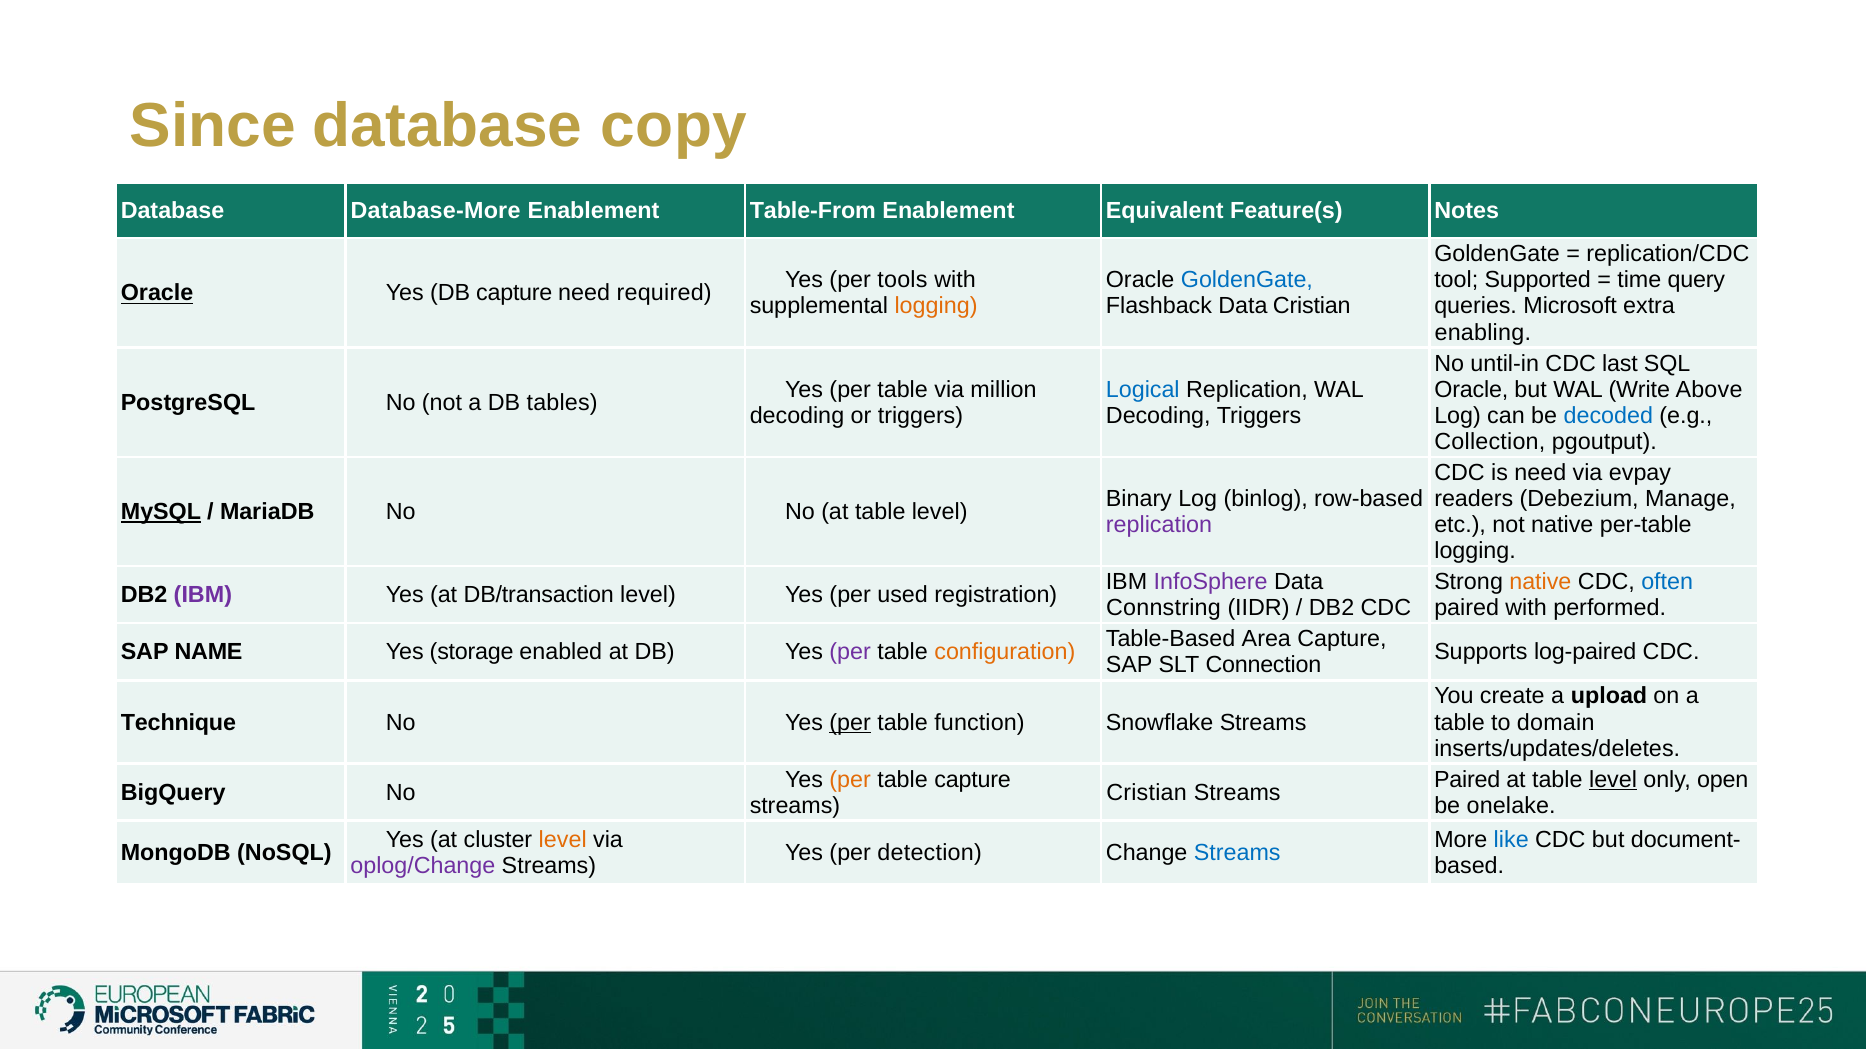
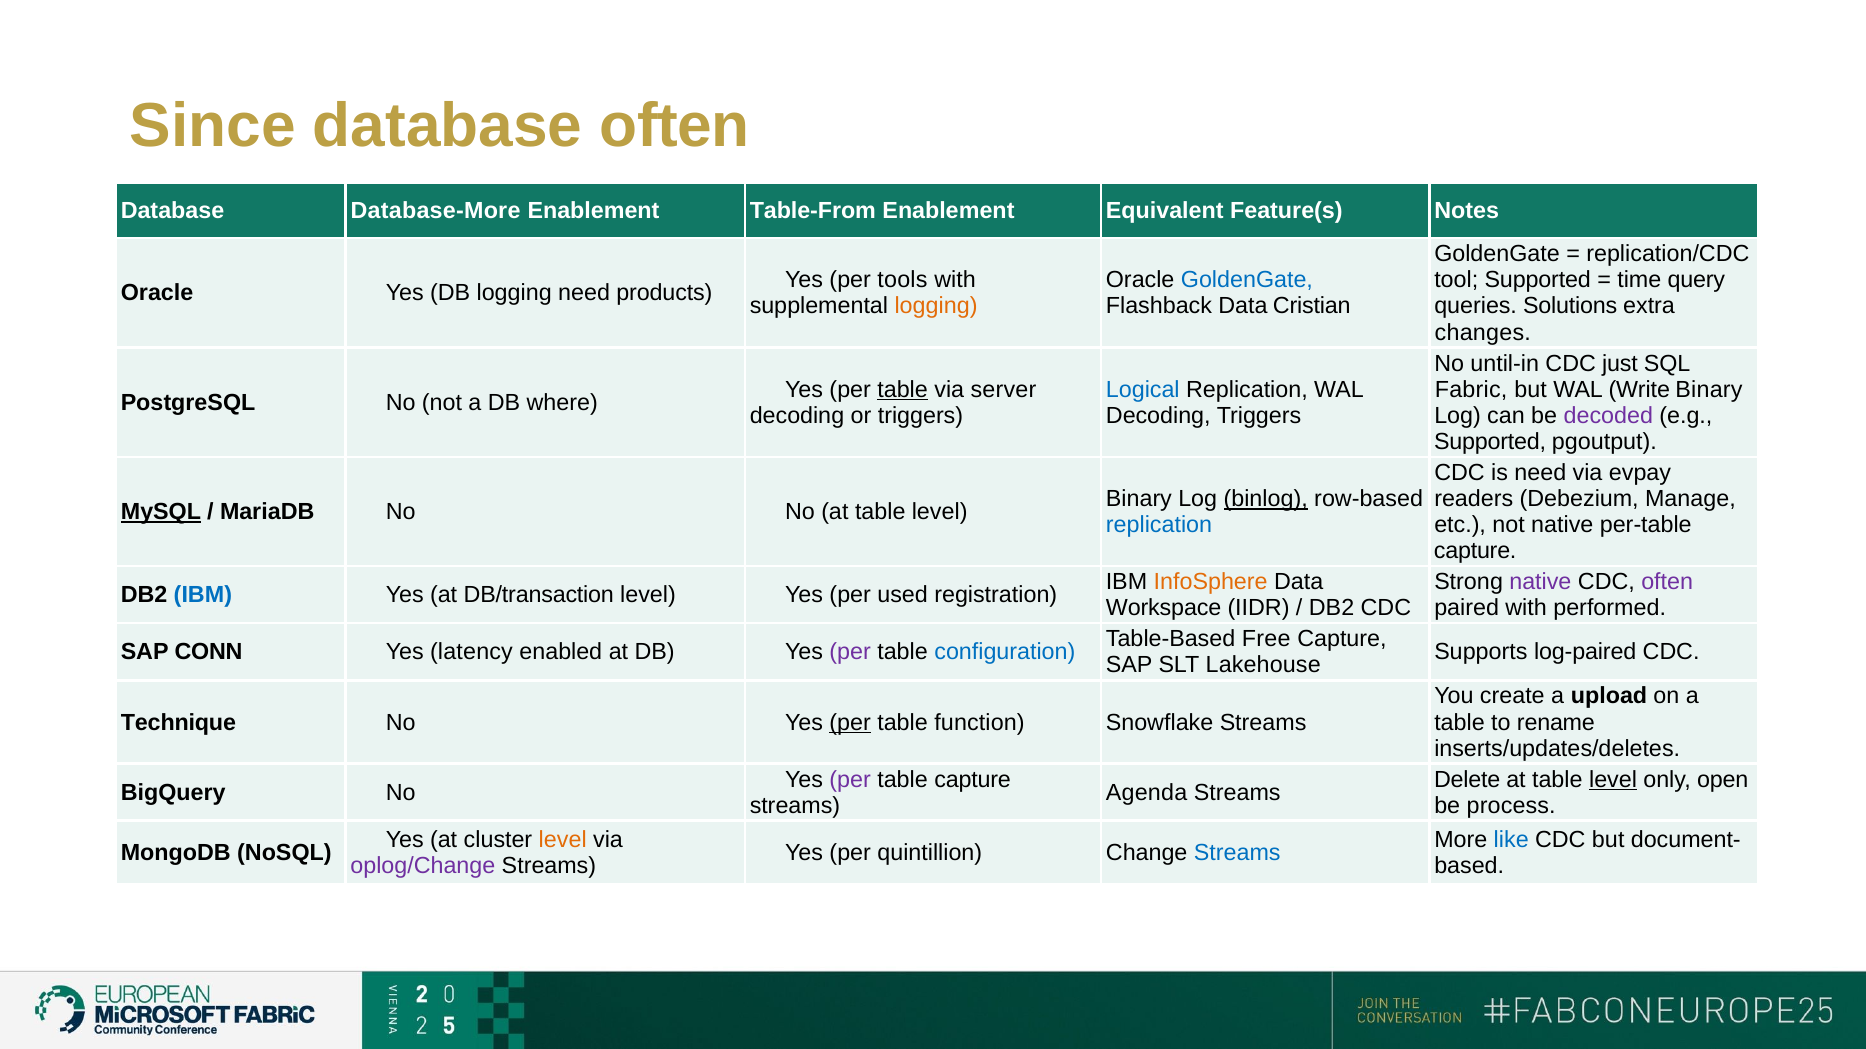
database copy: copy -> often
Oracle at (157, 293) underline: present -> none
DB capture: capture -> logging
required: required -> products
Microsoft: Microsoft -> Solutions
enabling: enabling -> changes
last: last -> just
Oracle at (1471, 390): Oracle -> Fabric
Write Above: Above -> Binary
table at (903, 390) underline: none -> present
million: million -> server
tables: tables -> where
decoded colour: blue -> purple
Collection at (1490, 442): Collection -> Supported
binlog underline: none -> present
replication at (1159, 525) colour: purple -> blue
logging at (1475, 551): logging -> capture
InfoSphere colour: purple -> orange
native at (1540, 582) colour: orange -> purple
often at (1667, 582) colour: blue -> purple
IBM at (203, 595) colour: purple -> blue
Connstring: Connstring -> Workspace
Area: Area -> Free
NAME: NAME -> CONN
storage: storage -> latency
configuration colour: orange -> blue
Connection: Connection -> Lakehouse
domain: domain -> rename
Paired at (1467, 780): Paired -> Delete
per at (850, 780) colour: orange -> purple
Cristian at (1147, 793): Cristian -> Agenda
onelake: onelake -> process
detection: detection -> quintillion
